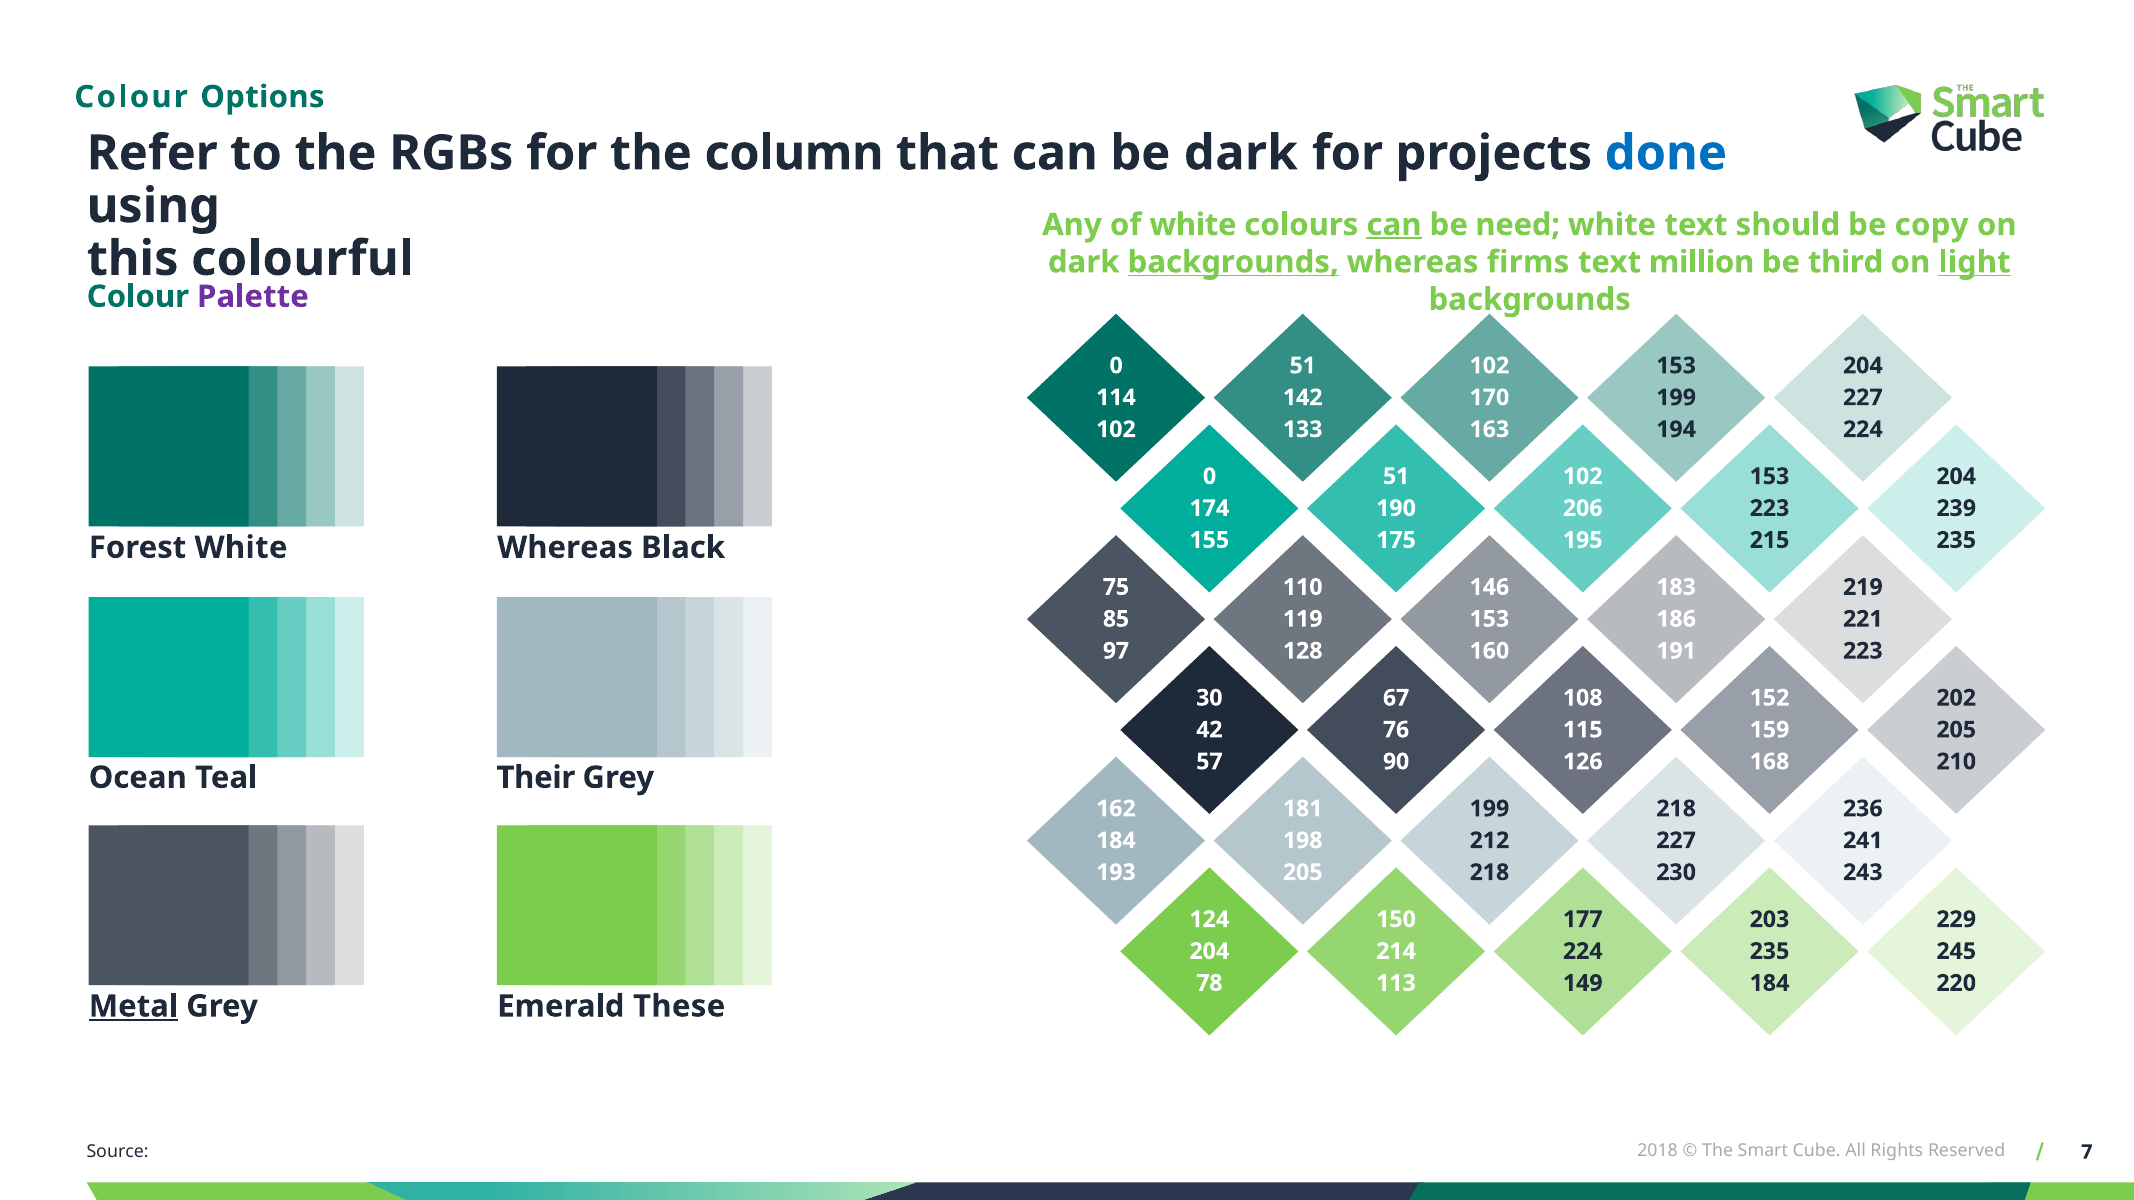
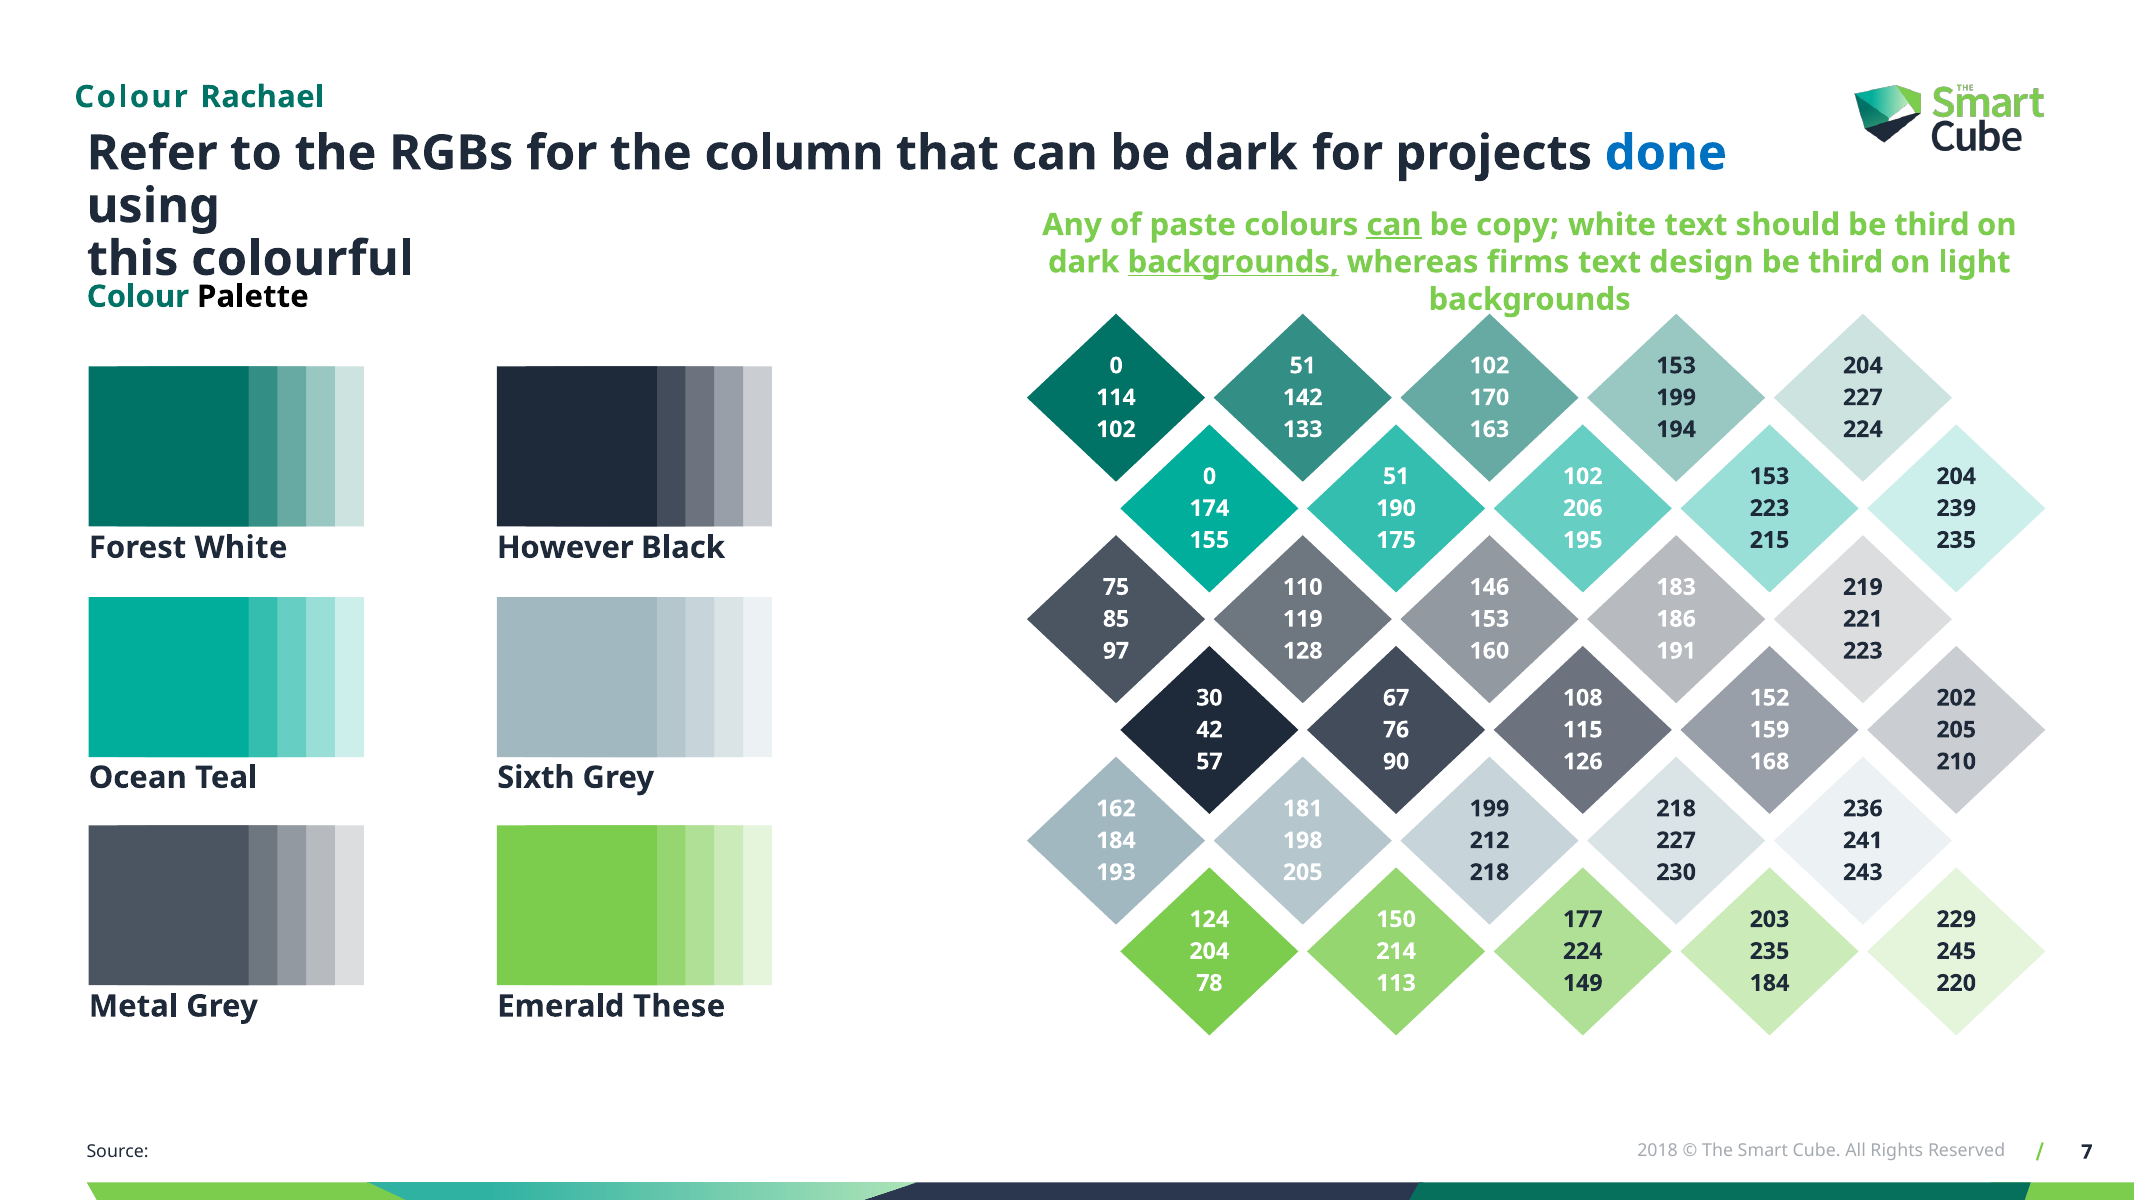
Options: Options -> Rachael
of white: white -> paste
need: need -> copy
should be copy: copy -> third
million: million -> design
light underline: present -> none
Palette colour: purple -> black
Whereas at (565, 548): Whereas -> However
Their: Their -> Sixth
Metal underline: present -> none
